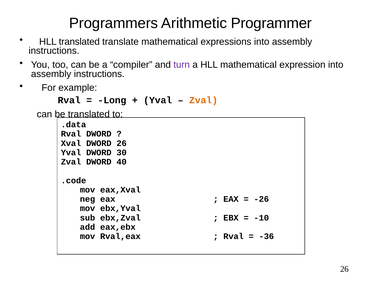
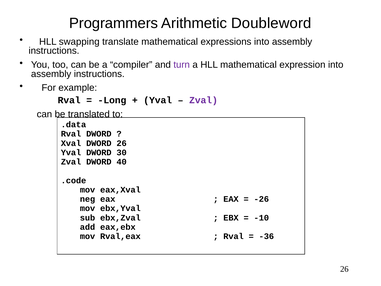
Programmer: Programmer -> Doubleword
HLL translated: translated -> swapping
Zval at (203, 100) colour: orange -> purple
